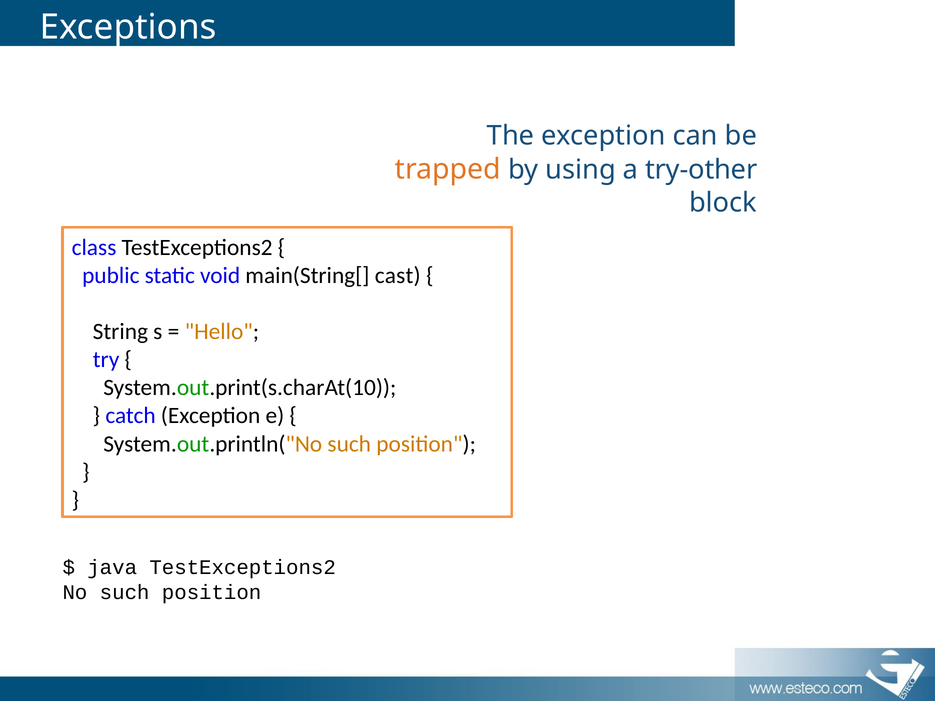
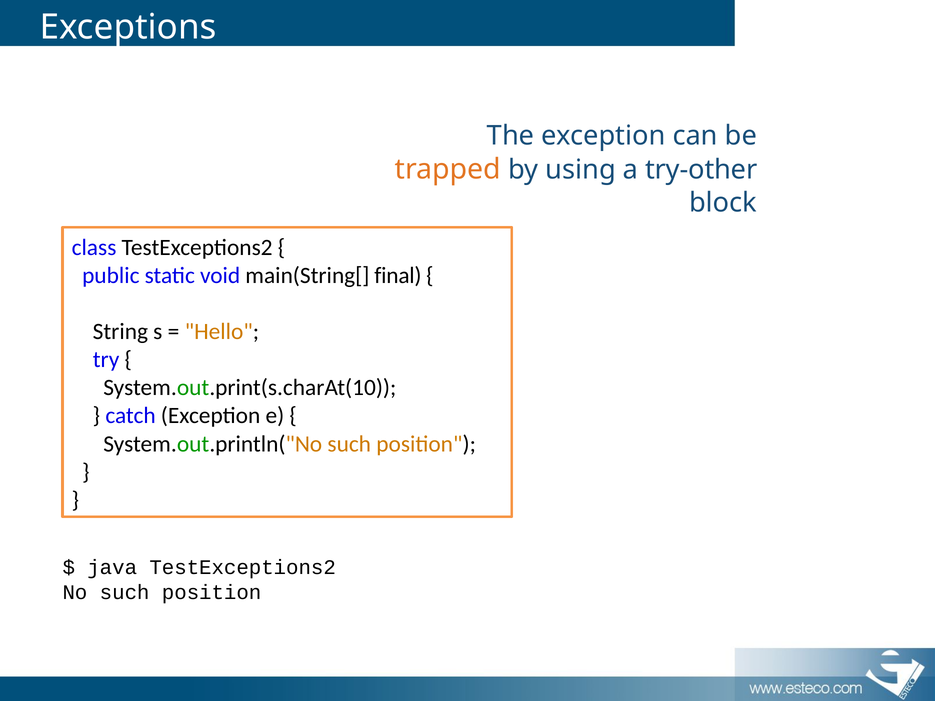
cast: cast -> final
